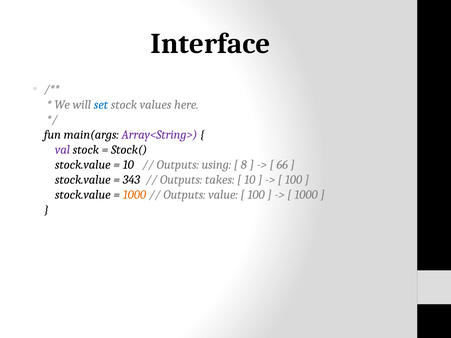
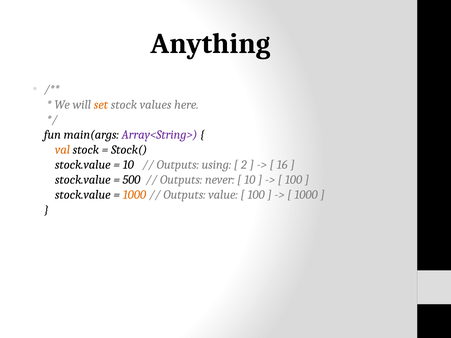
Interface: Interface -> Anything
set colour: blue -> orange
val colour: purple -> orange
8: 8 -> 2
66: 66 -> 16
343: 343 -> 500
takes: takes -> never
